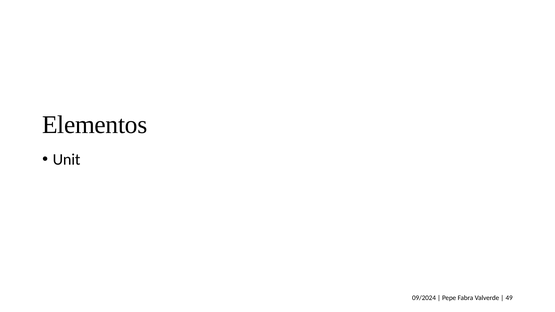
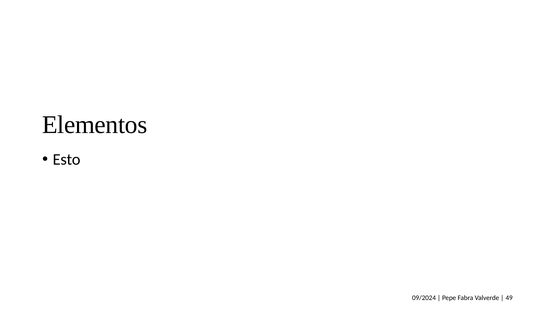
Unit: Unit -> Esto
